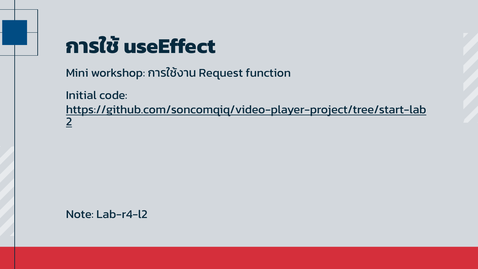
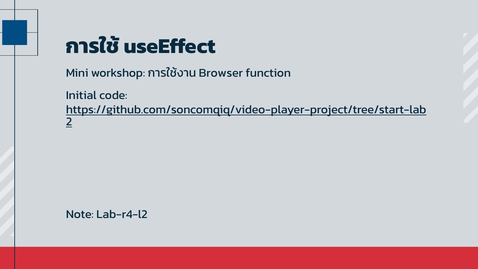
Request: Request -> Browser
